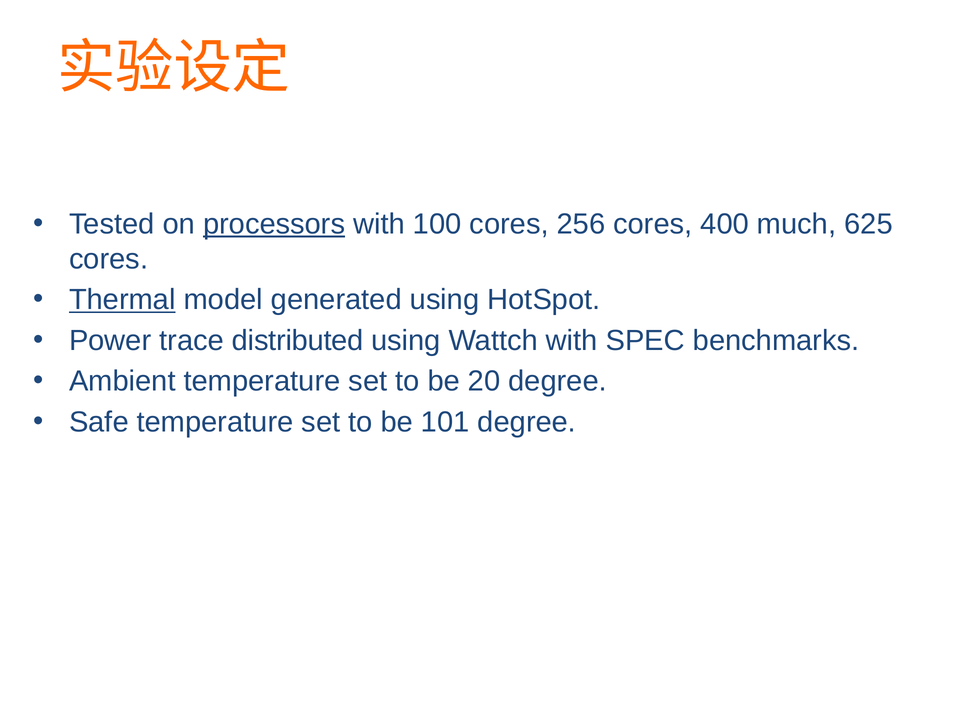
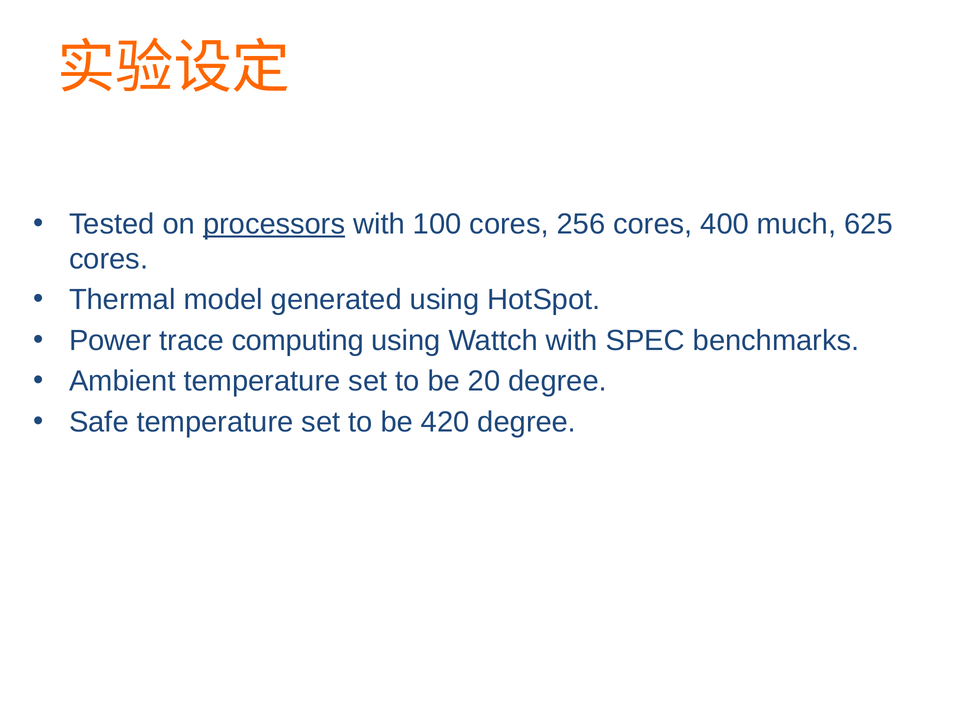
Thermal underline: present -> none
distributed: distributed -> computing
101: 101 -> 420
